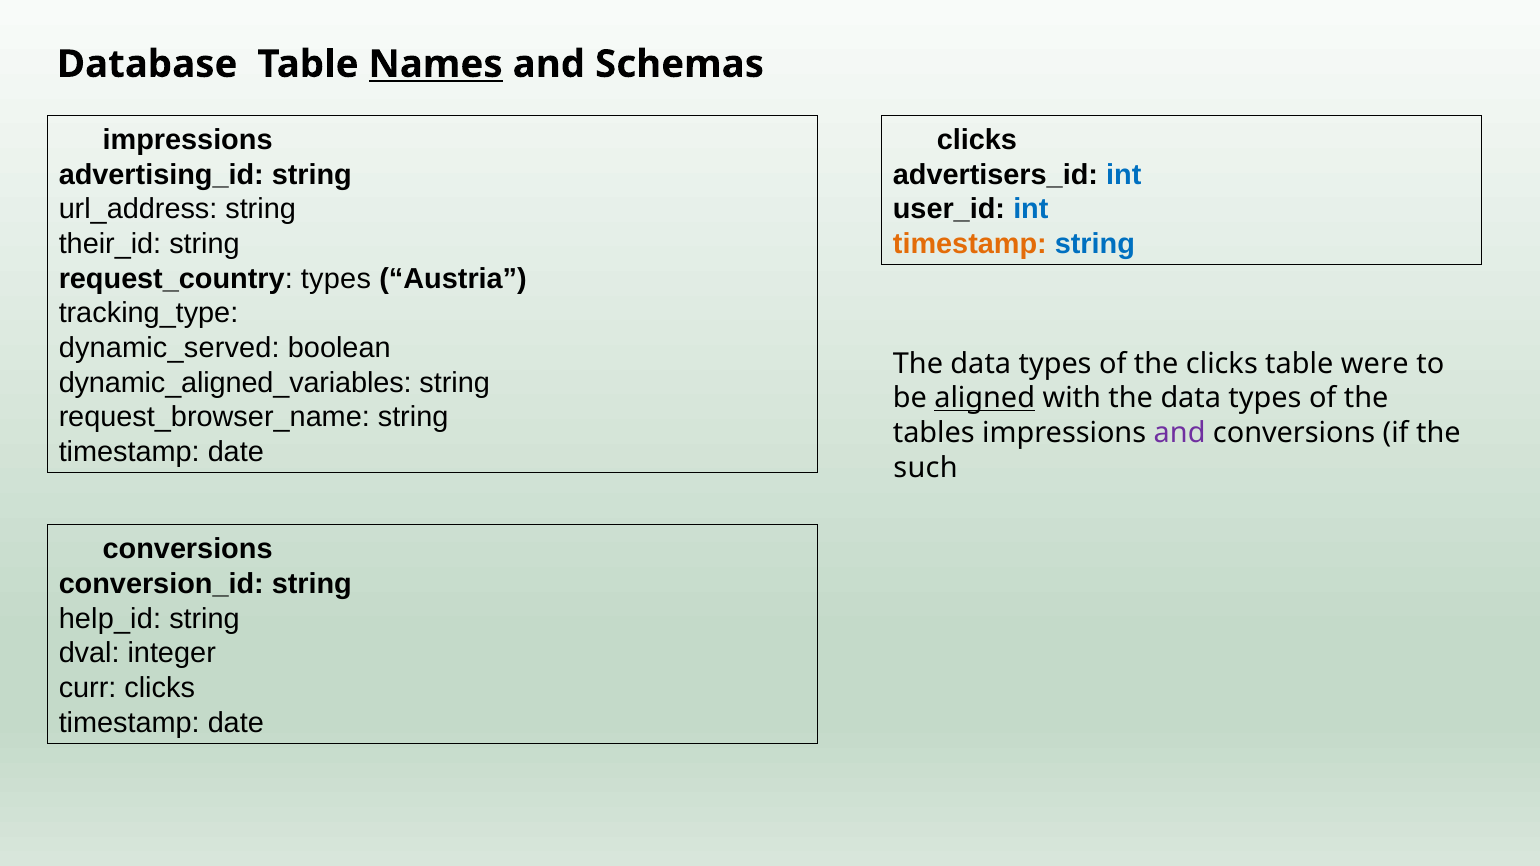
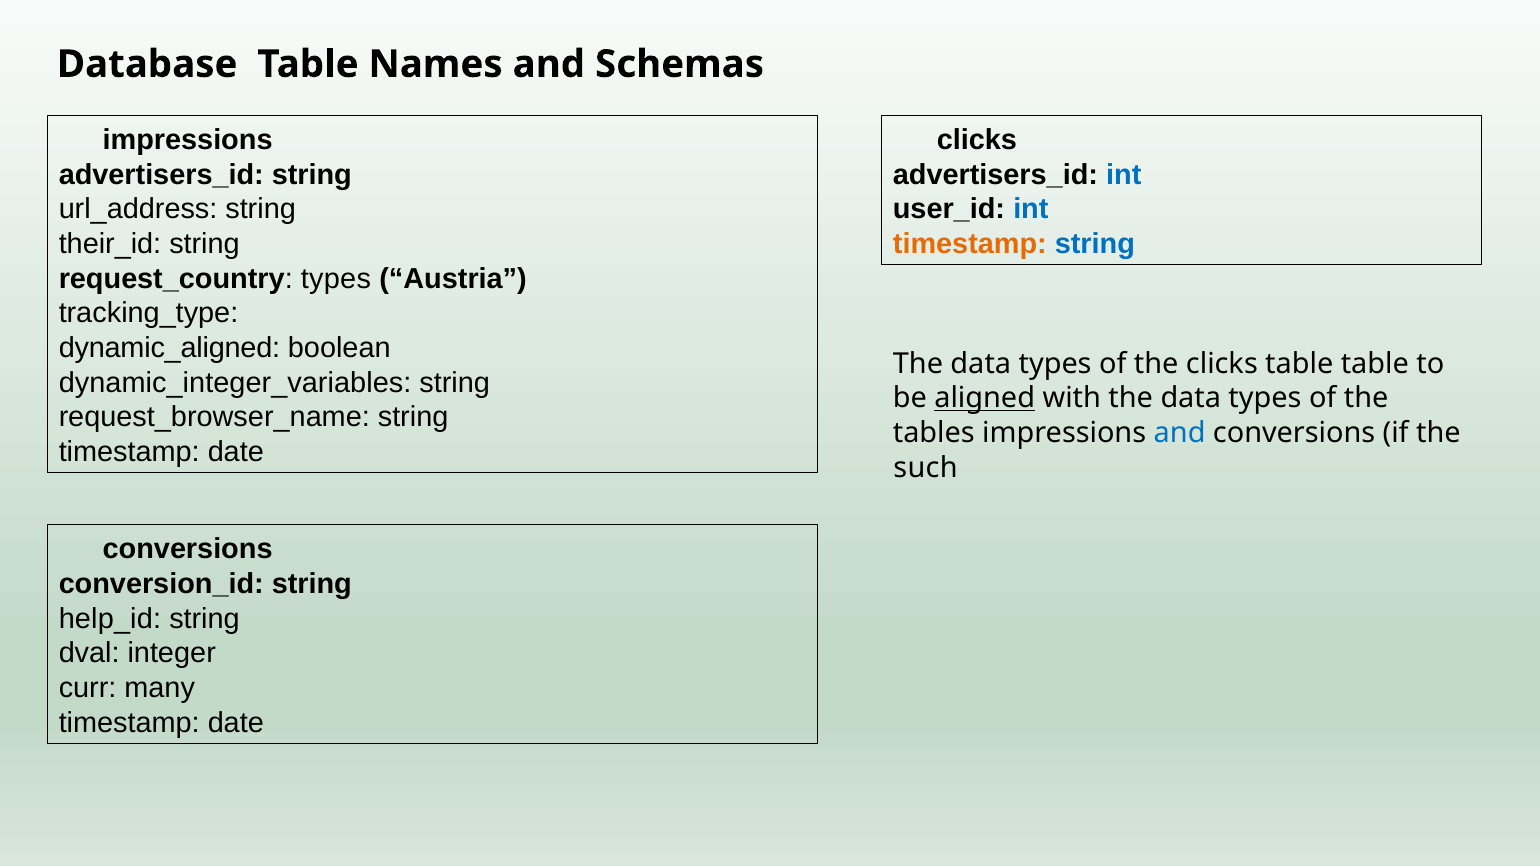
Names underline: present -> none
advertising_id at (161, 175): advertising_id -> advertisers_id
dynamic_served: dynamic_served -> dynamic_aligned
table were: were -> table
dynamic_aligned_variables: dynamic_aligned_variables -> dynamic_integer_variables
and at (1180, 433) colour: purple -> blue
curr clicks: clicks -> many
